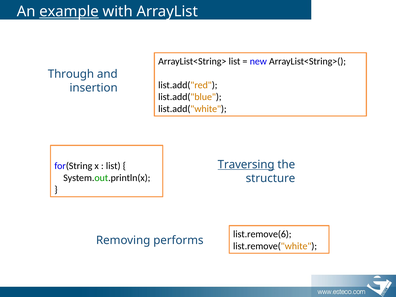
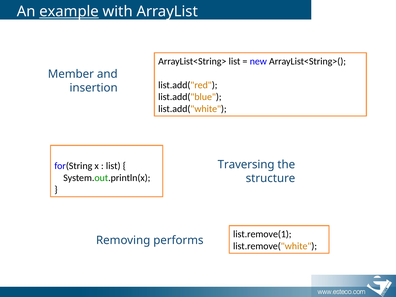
Through: Through -> Member
Traversing underline: present -> none
list.remove(6: list.remove(6 -> list.remove(1
